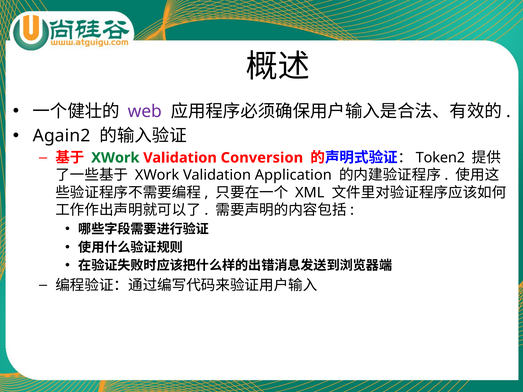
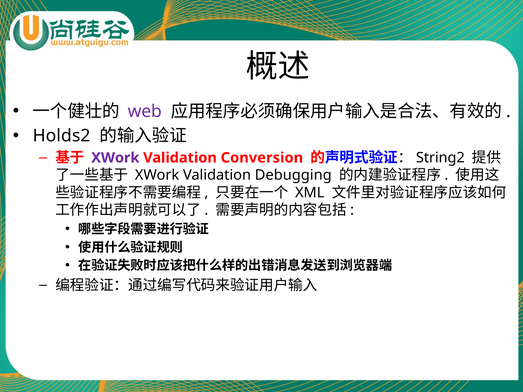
Again2: Again2 -> Holds2
XWork at (115, 158) colour: green -> purple
Token2: Token2 -> String2
Application: Application -> Debugging
